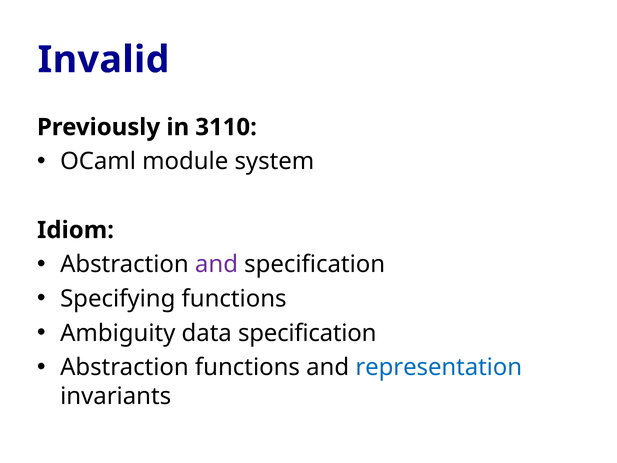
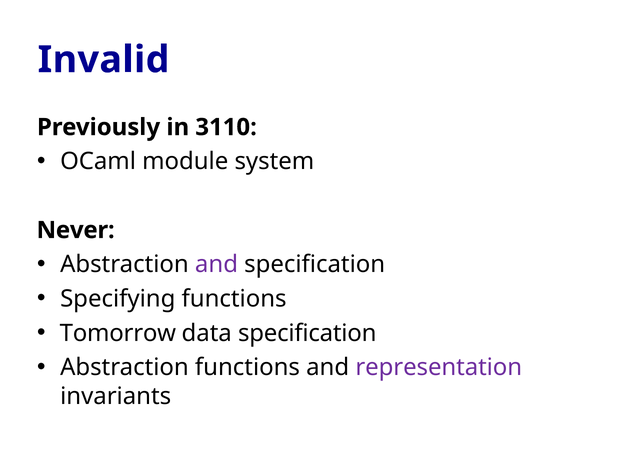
Idiom: Idiom -> Never
Ambiguity: Ambiguity -> Tomorrow
representation colour: blue -> purple
